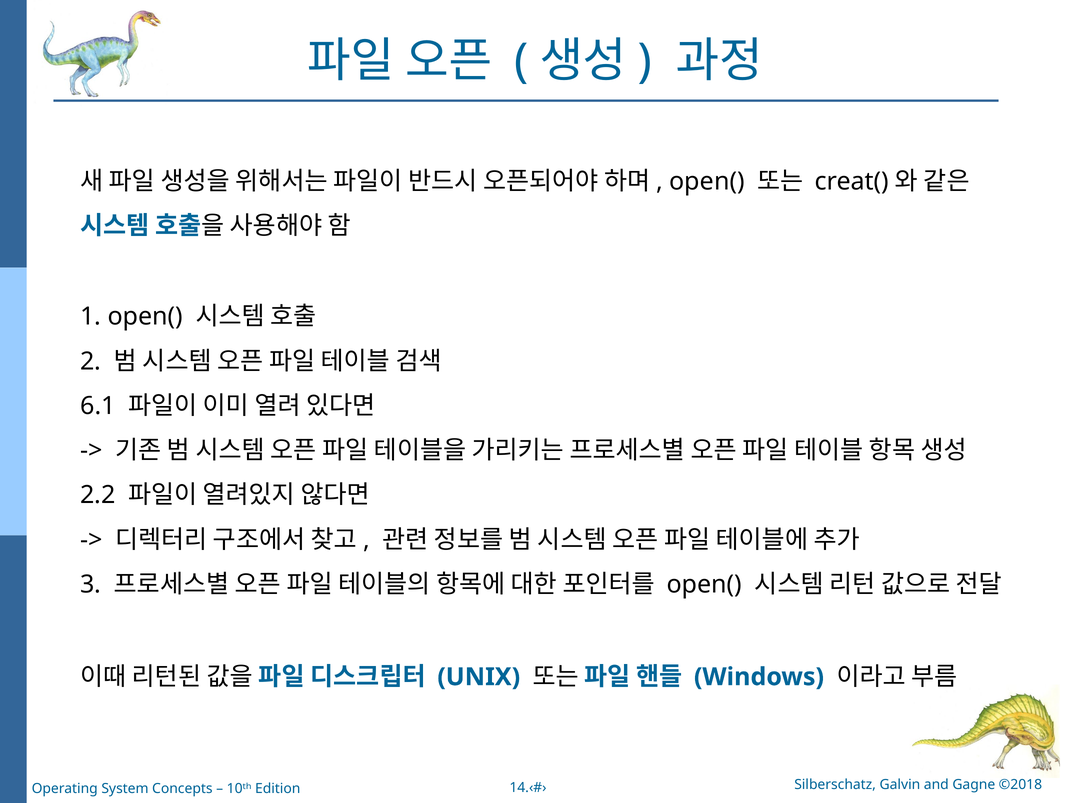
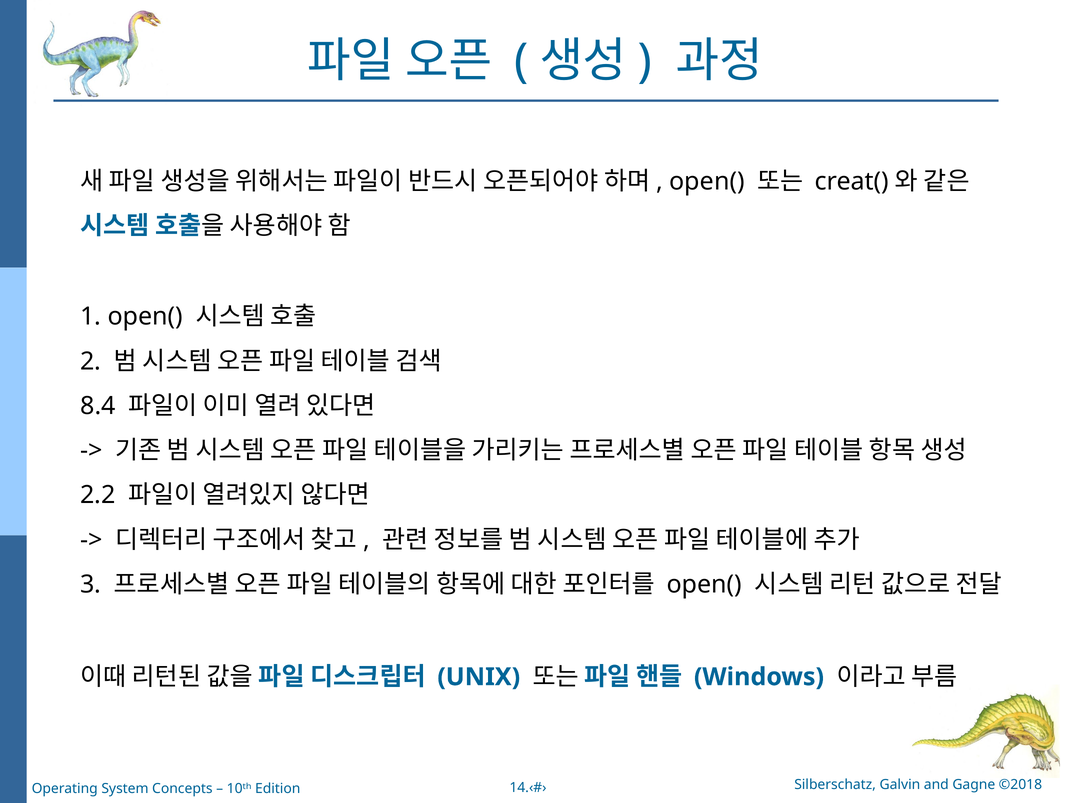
6.1: 6.1 -> 8.4
